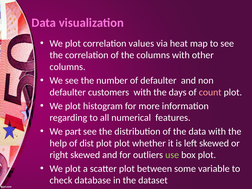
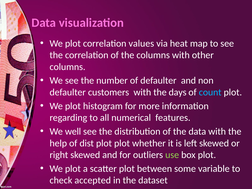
count colour: pink -> light blue
part: part -> well
database: database -> accepted
